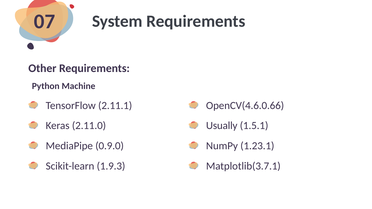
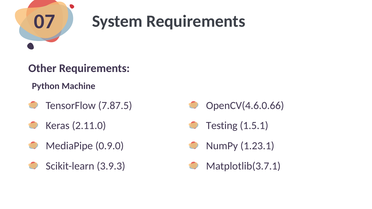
2.11.1: 2.11.1 -> 7.87.5
Usually: Usually -> Testing
1.9.3: 1.9.3 -> 3.9.3
